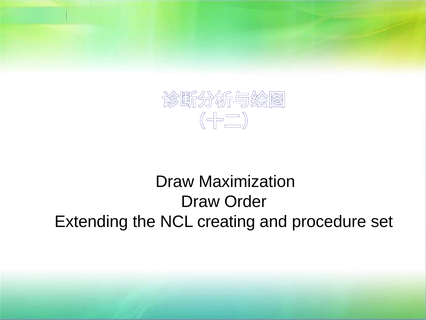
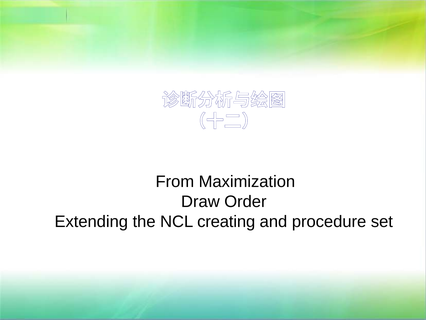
Draw at (175, 182): Draw -> From
